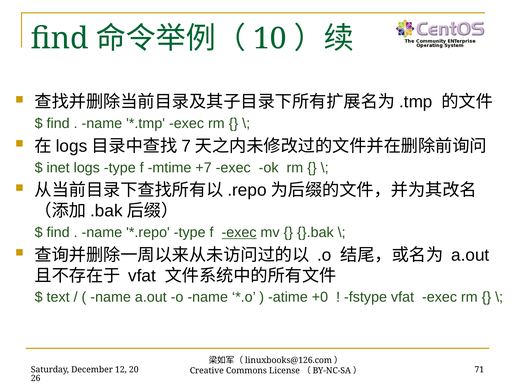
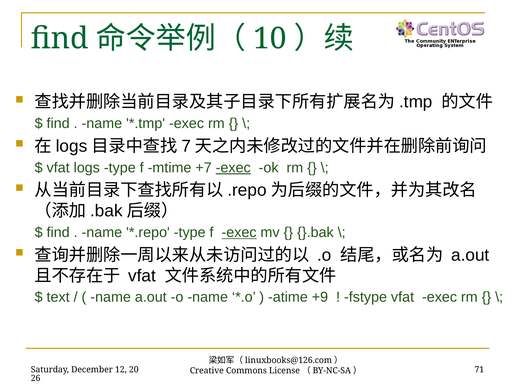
inet at (58, 167): inet -> vfat
exec at (233, 167) underline: none -> present
+0: +0 -> +9
